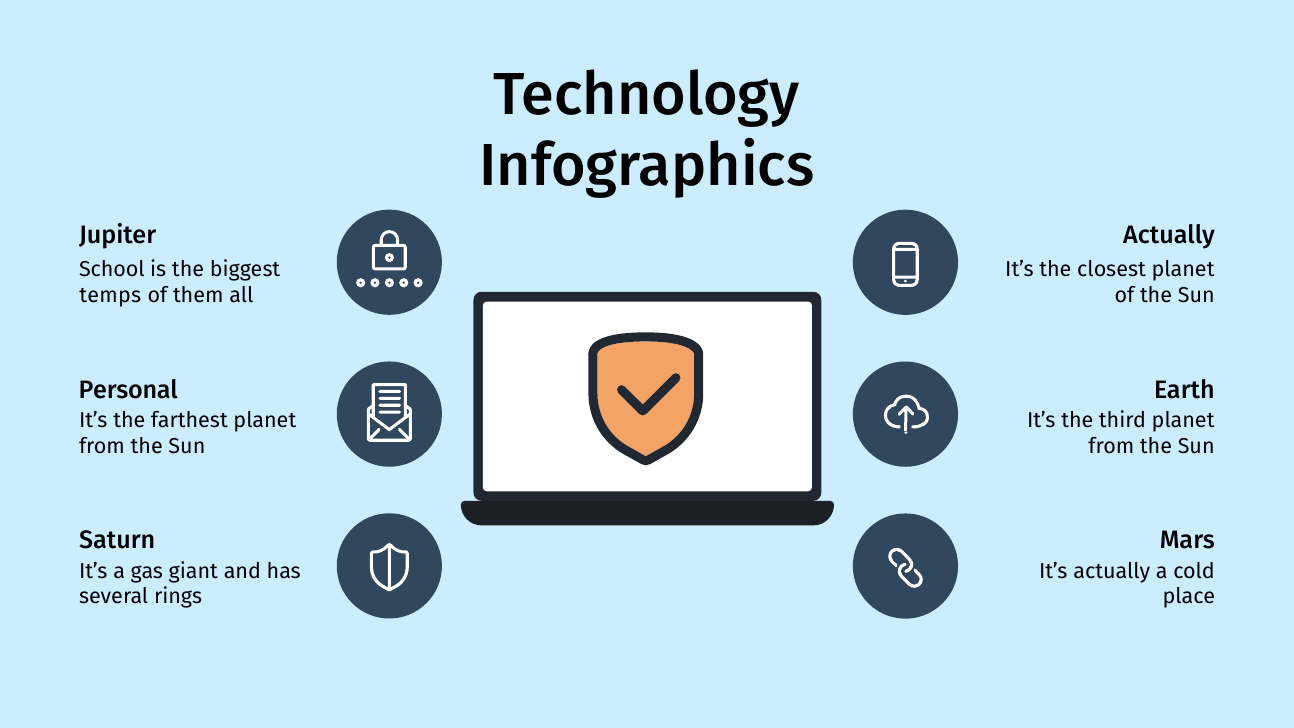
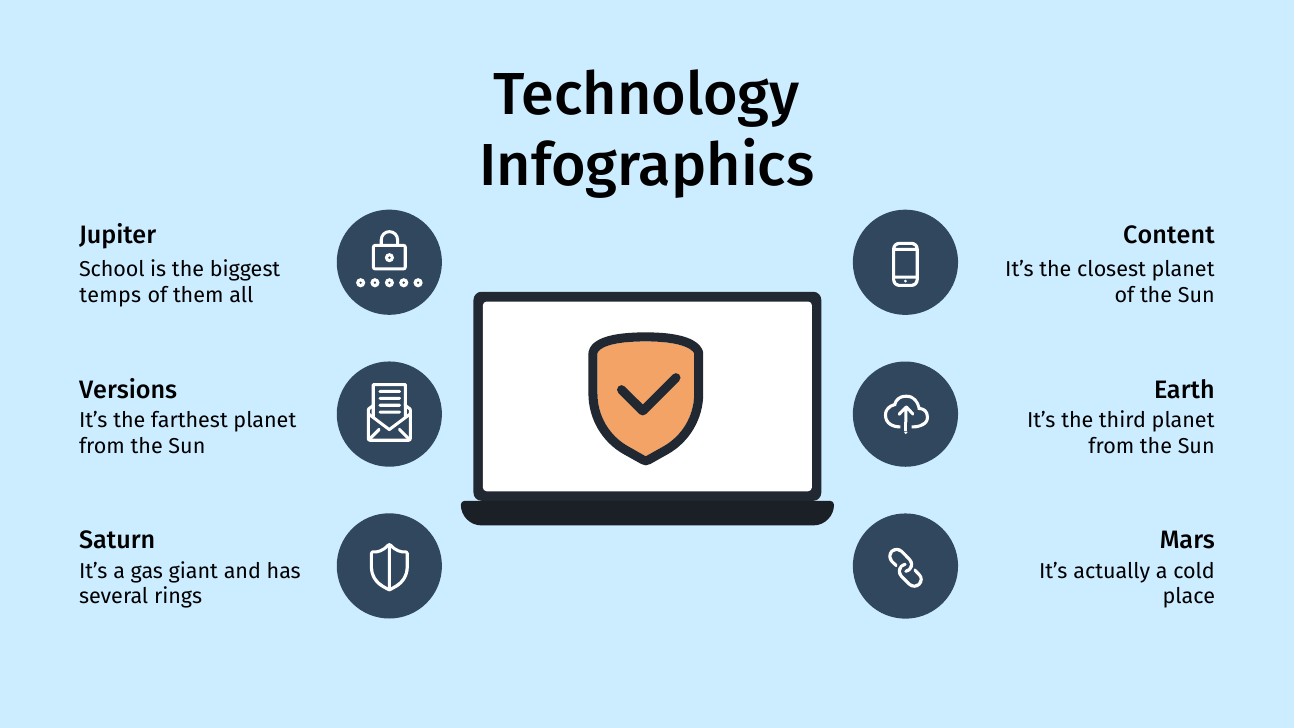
Actually at (1169, 236): Actually -> Content
Personal: Personal -> Versions
